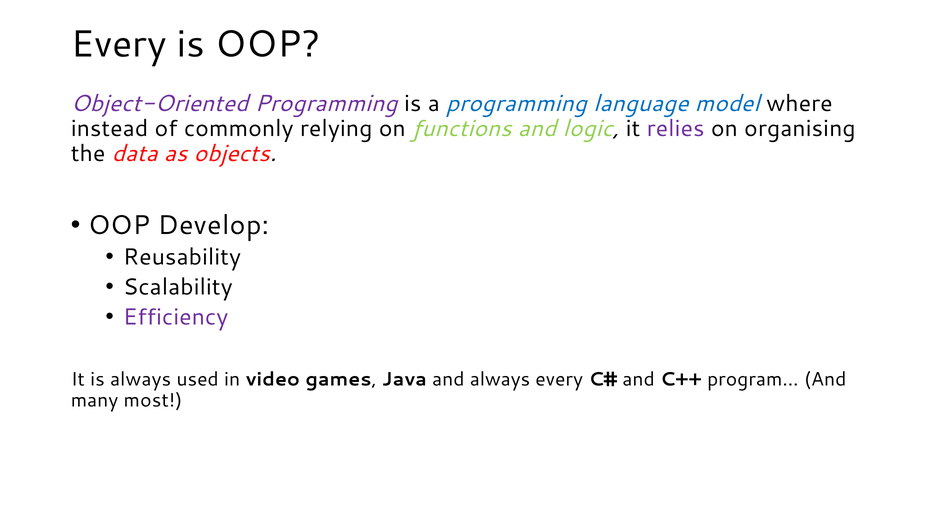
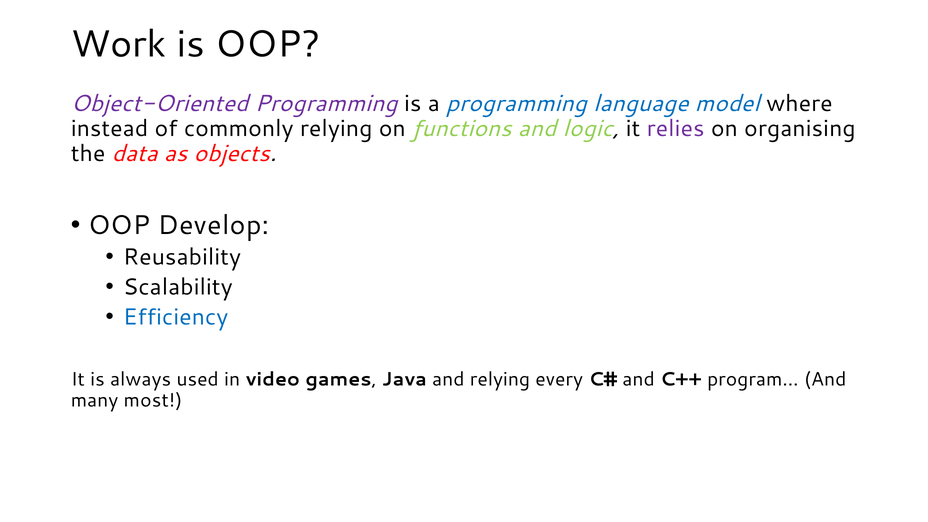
Every at (119, 44): Every -> Work
Efficiency colour: purple -> blue
and always: always -> relying
